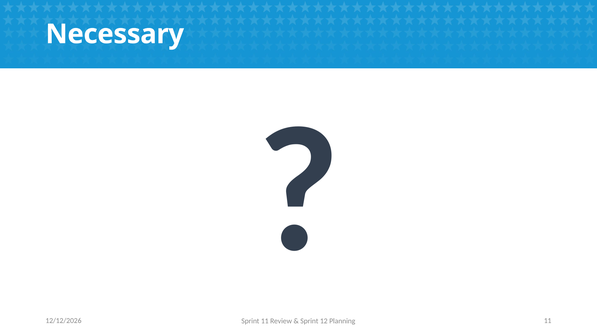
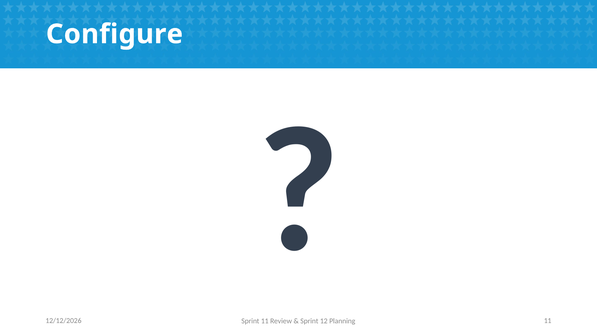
Necessary: Necessary -> Configure
